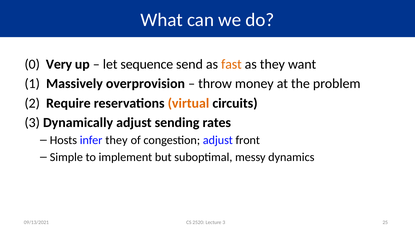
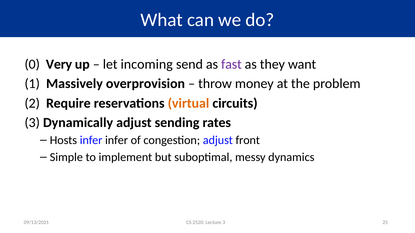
sequence: sequence -> incoming
fast colour: orange -> purple
infer they: they -> infer
